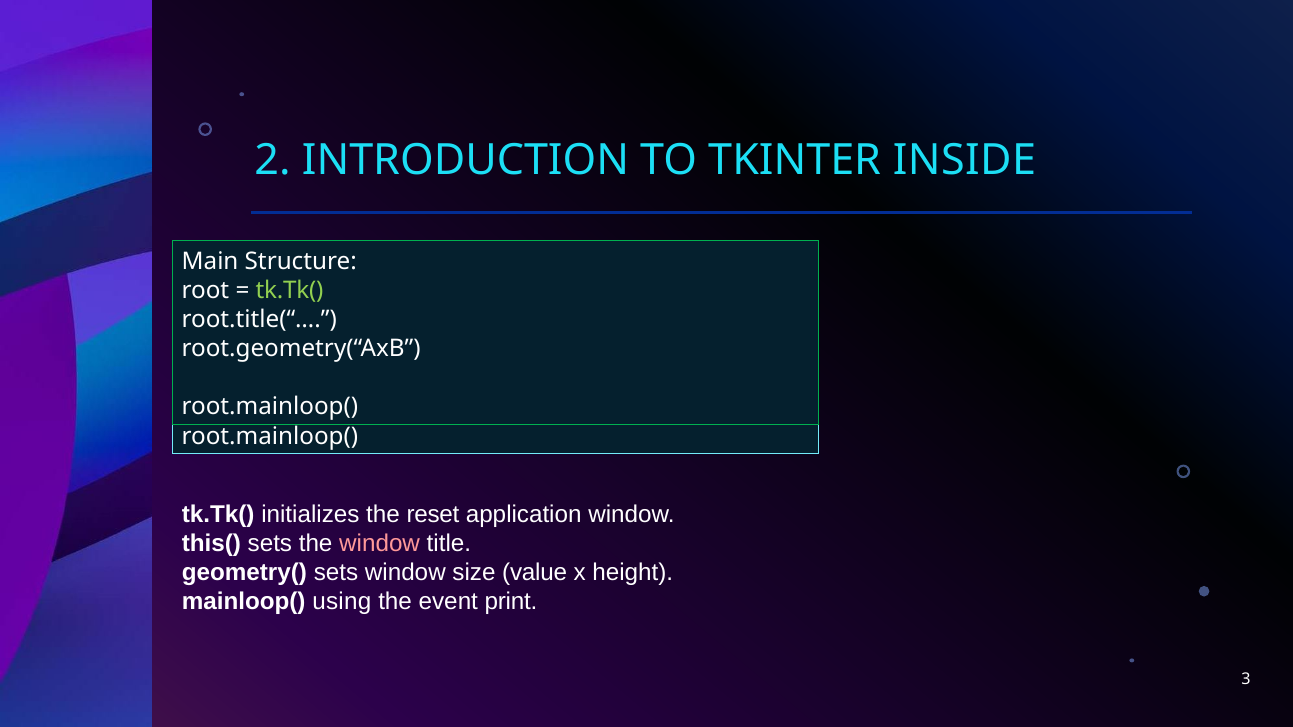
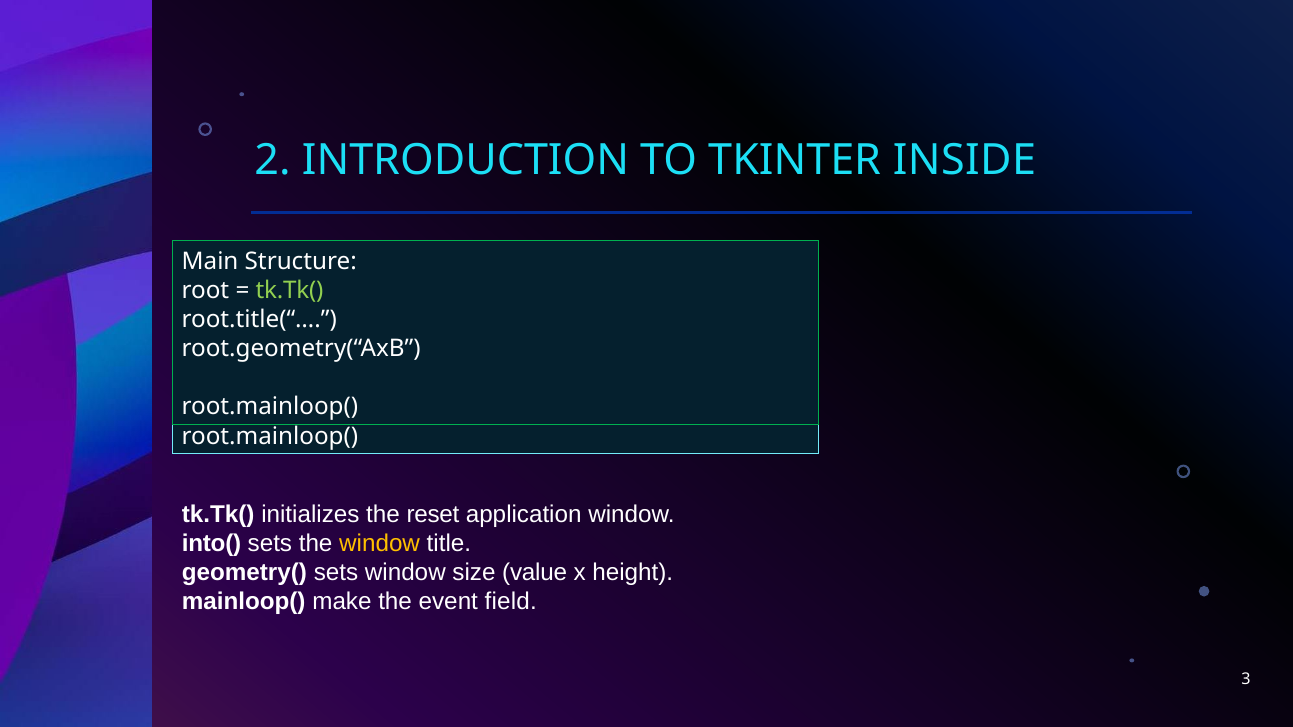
this(: this( -> into(
window at (380, 544) colour: pink -> yellow
using: using -> make
print: print -> field
